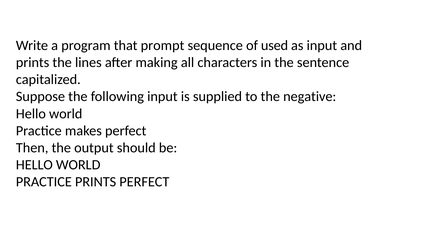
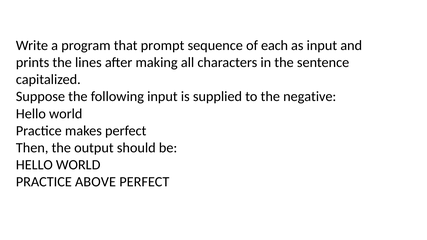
used: used -> each
PRACTICE PRINTS: PRINTS -> ABOVE
